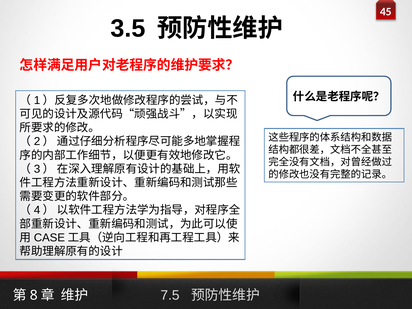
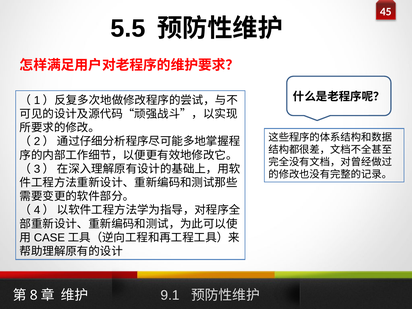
3.5: 3.5 -> 5.5
7.5: 7.5 -> 9.1
